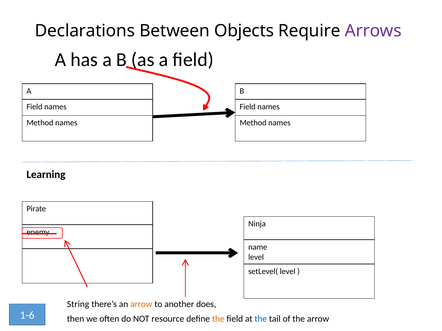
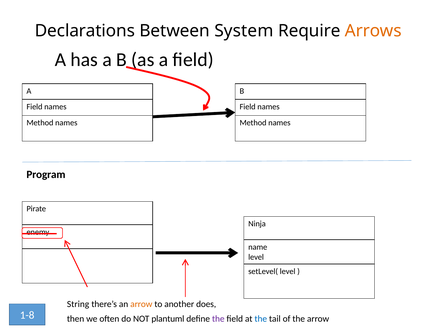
Objects: Objects -> System
Arrows colour: purple -> orange
Learning: Learning -> Program
1-6: 1-6 -> 1-8
resource: resource -> plantuml
the at (218, 319) colour: orange -> purple
